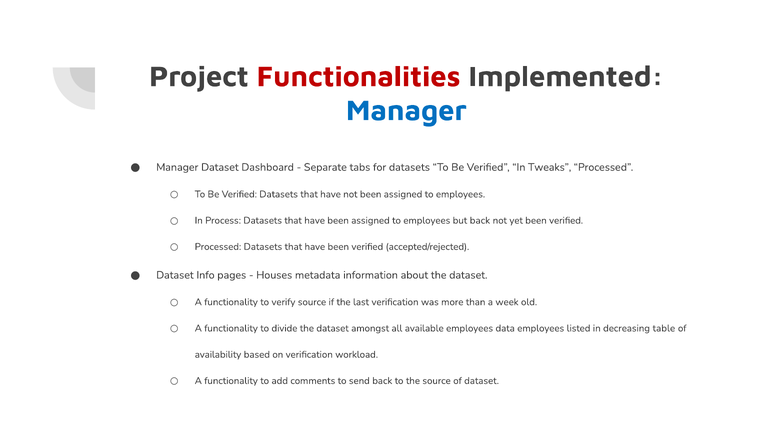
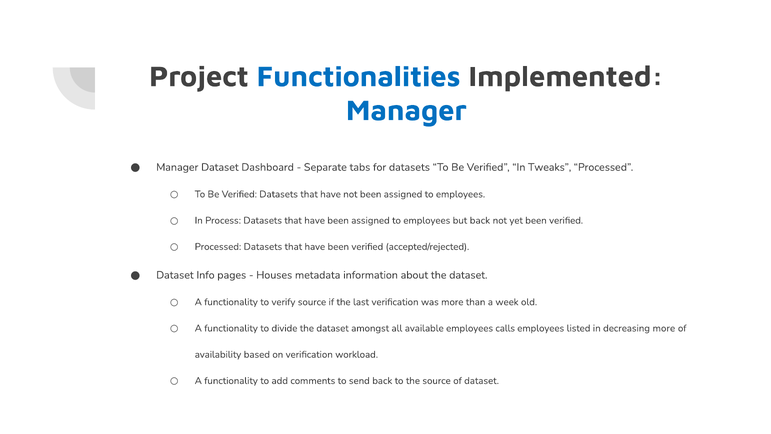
Functionalities colour: red -> blue
data: data -> calls
decreasing table: table -> more
